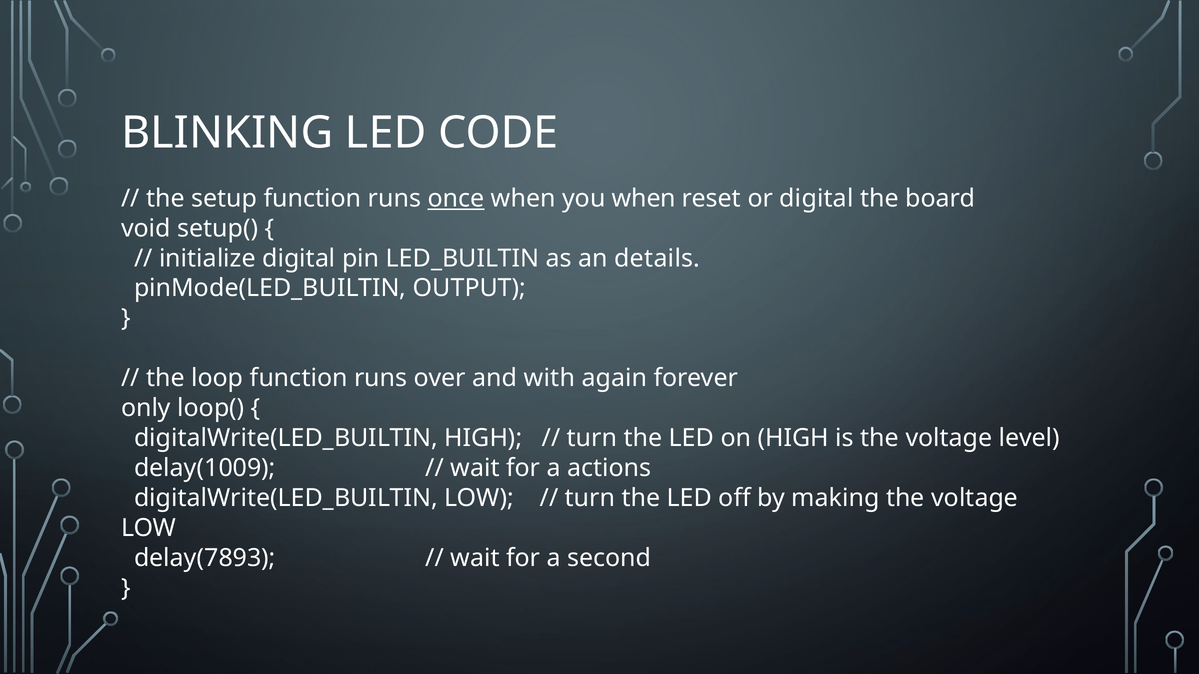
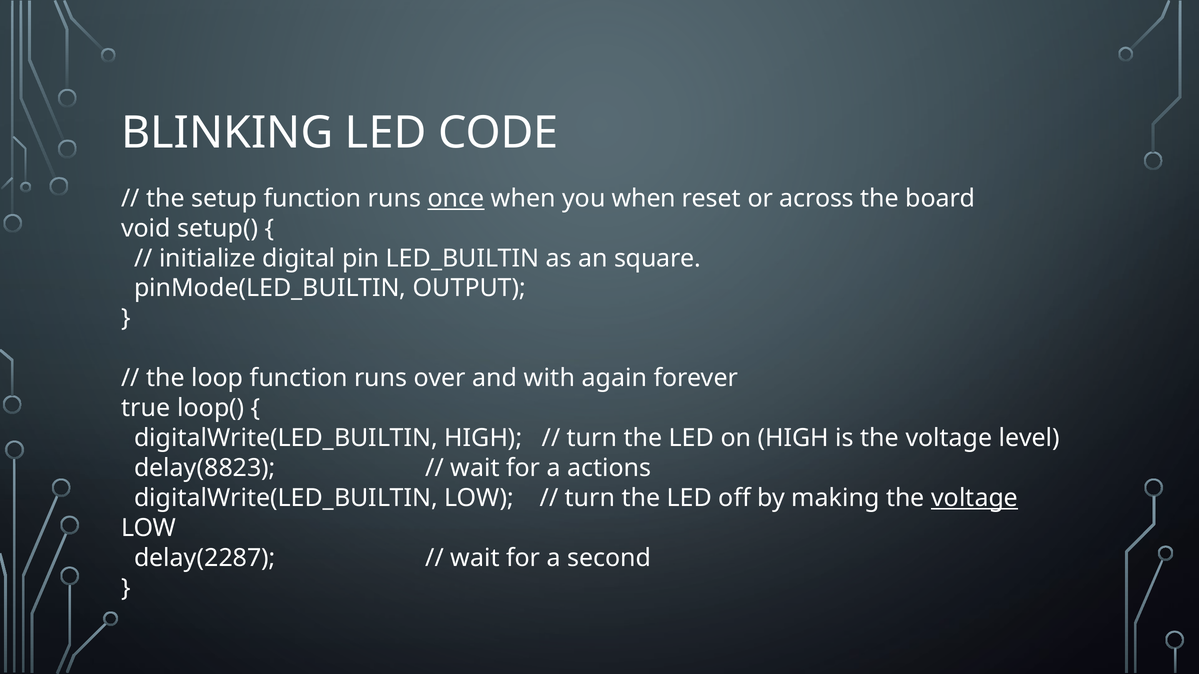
or digital: digital -> across
details: details -> square
only: only -> true
delay(1009: delay(1009 -> delay(8823
voltage at (975, 498) underline: none -> present
delay(7893: delay(7893 -> delay(2287
